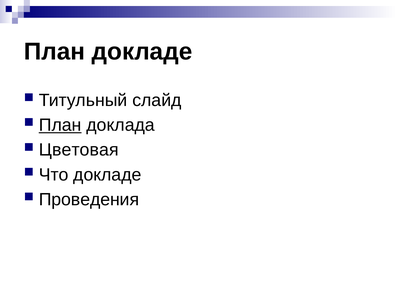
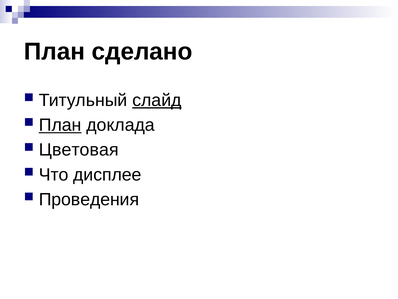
План докладе: докладе -> сделано
слайд underline: none -> present
Что докладе: докладе -> дисплее
